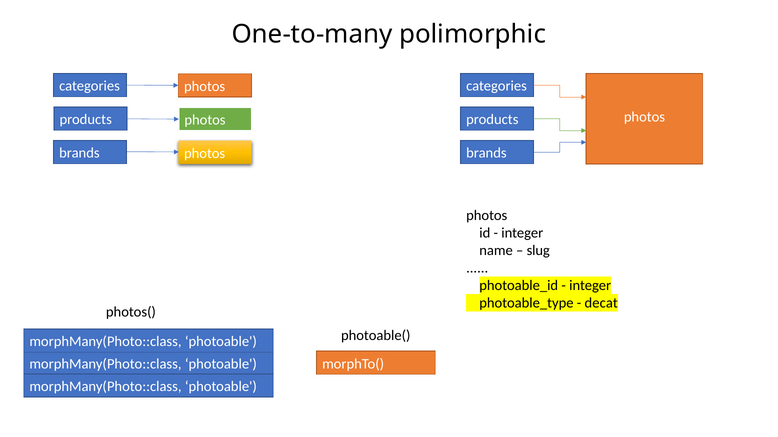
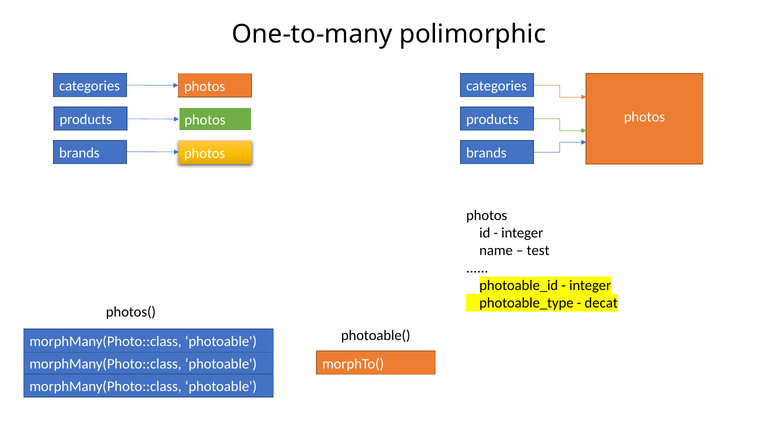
slug: slug -> test
